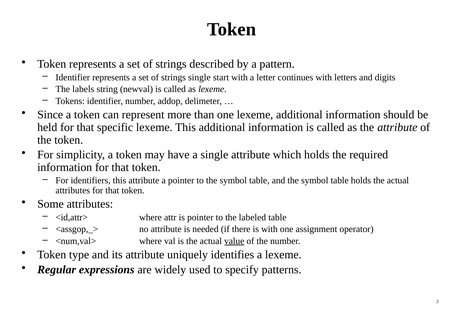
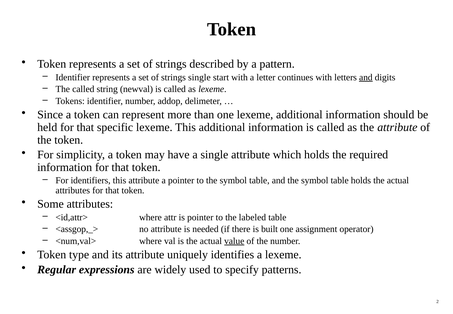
and at (366, 77) underline: none -> present
The labels: labels -> called
is with: with -> built
